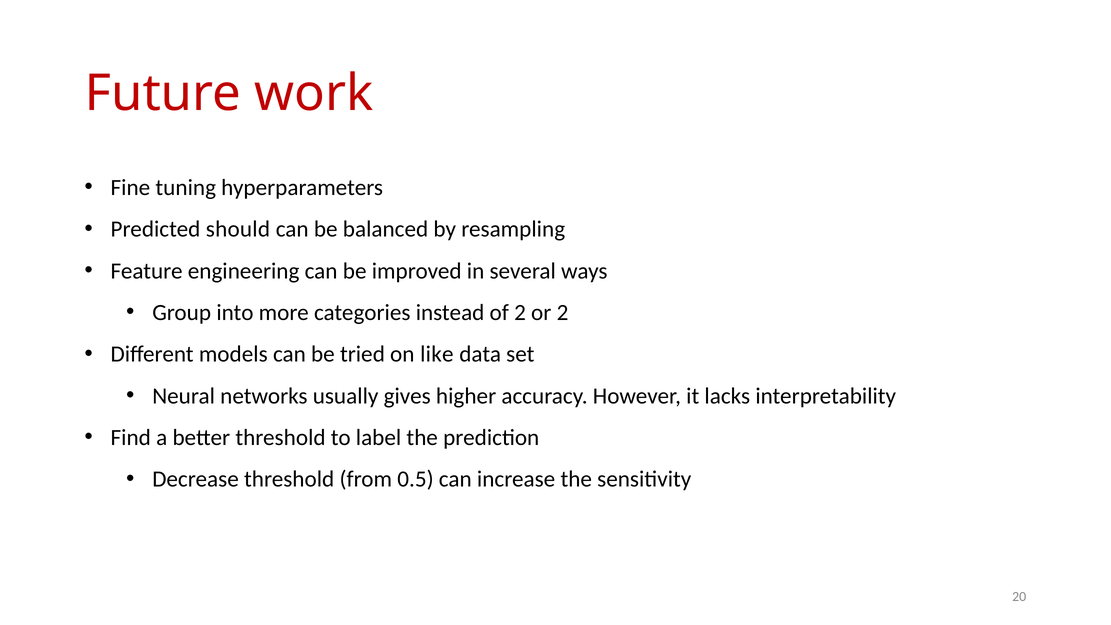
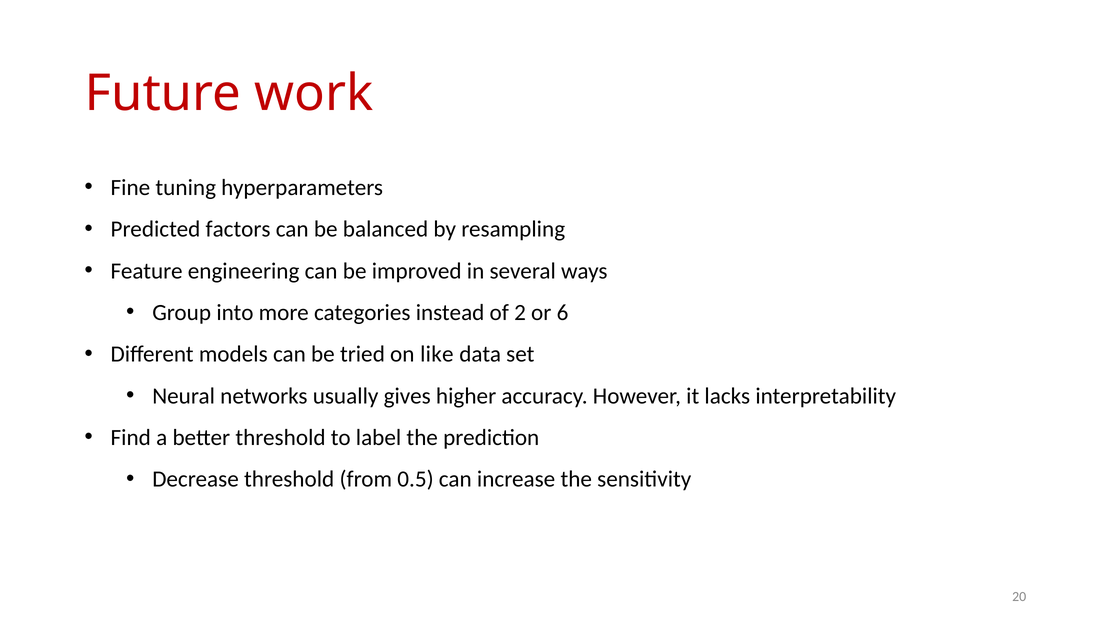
should: should -> factors
or 2: 2 -> 6
